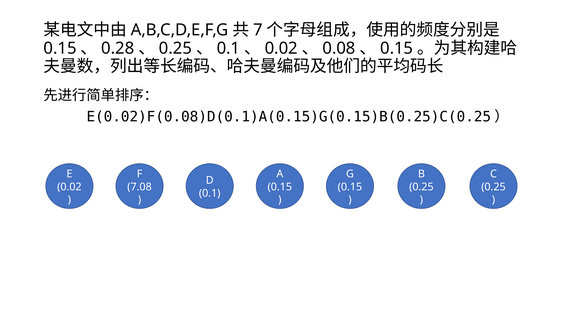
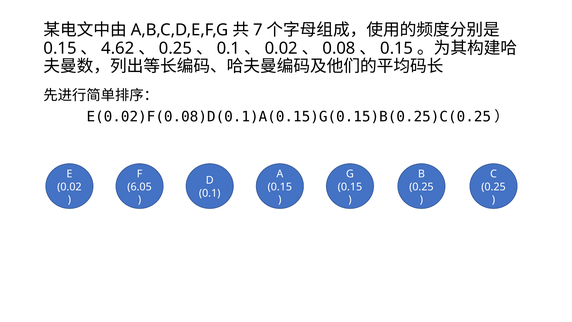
0.28: 0.28 -> 4.62
7.08: 7.08 -> 6.05
